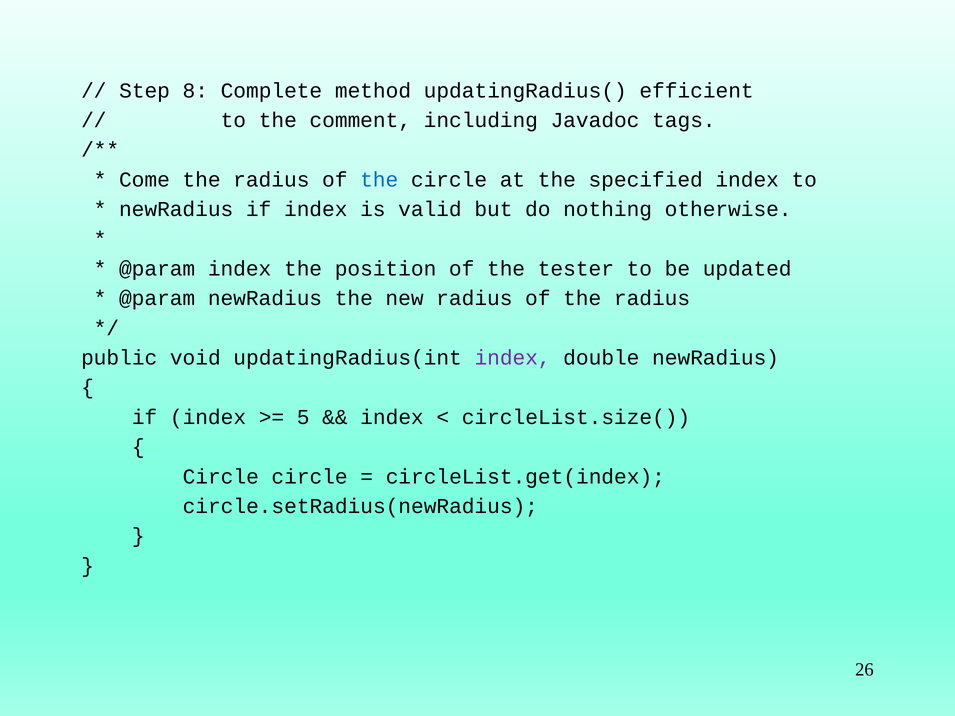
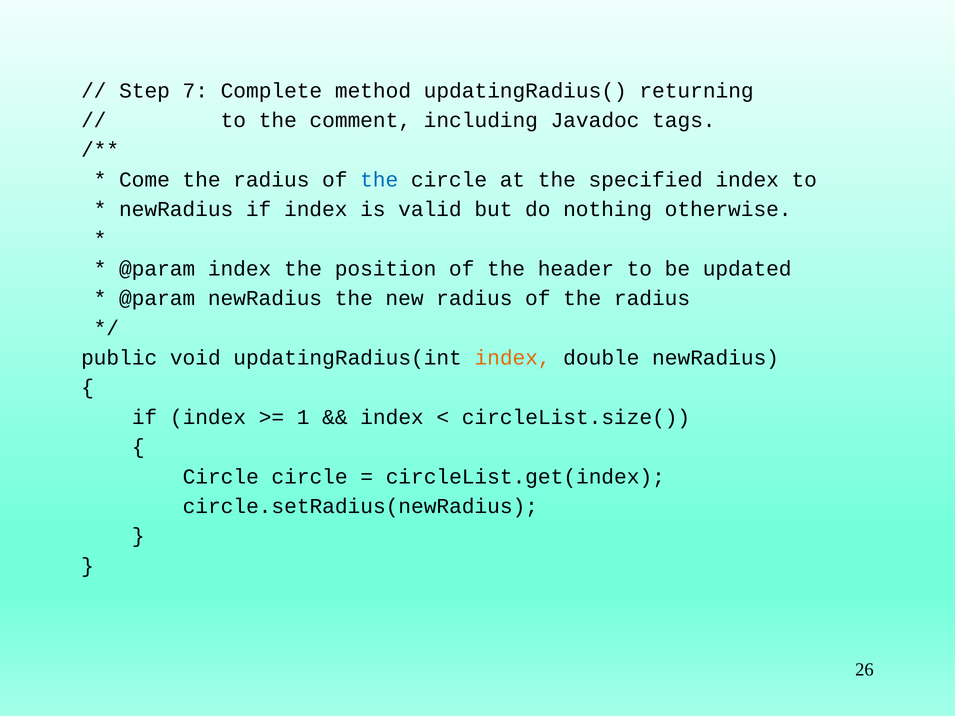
8: 8 -> 7
efficient: efficient -> returning
tester: tester -> header
index at (513, 358) colour: purple -> orange
5: 5 -> 1
